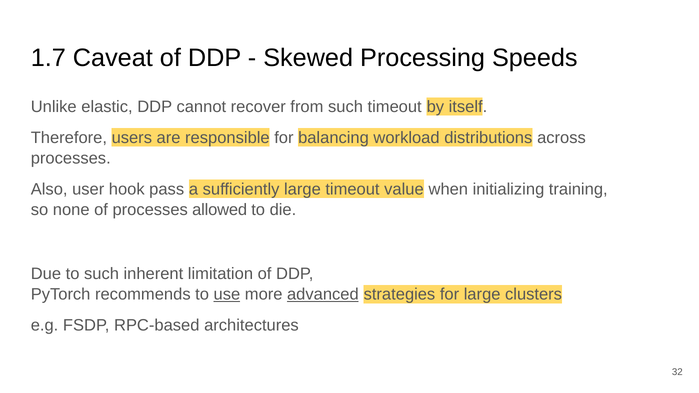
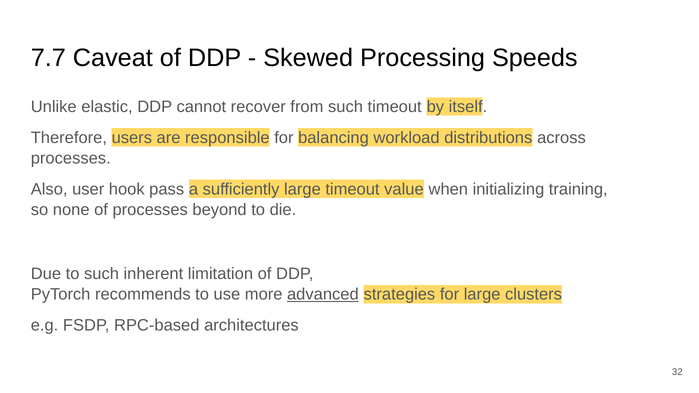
1.7: 1.7 -> 7.7
allowed: allowed -> beyond
use underline: present -> none
